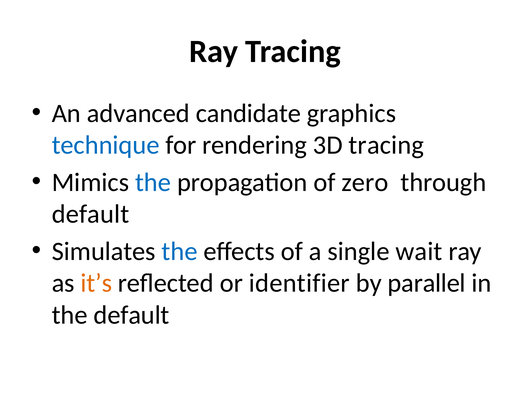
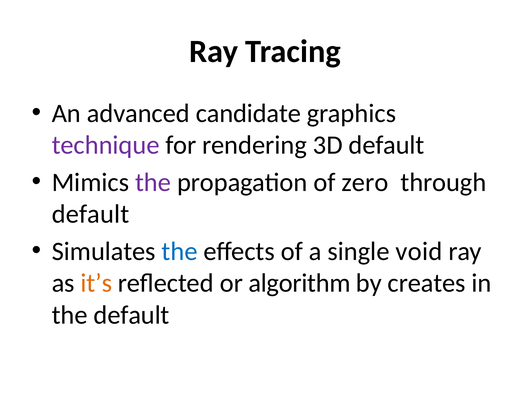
technique colour: blue -> purple
3D tracing: tracing -> default
the at (153, 182) colour: blue -> purple
wait: wait -> void
identifier: identifier -> algorithm
parallel: parallel -> creates
